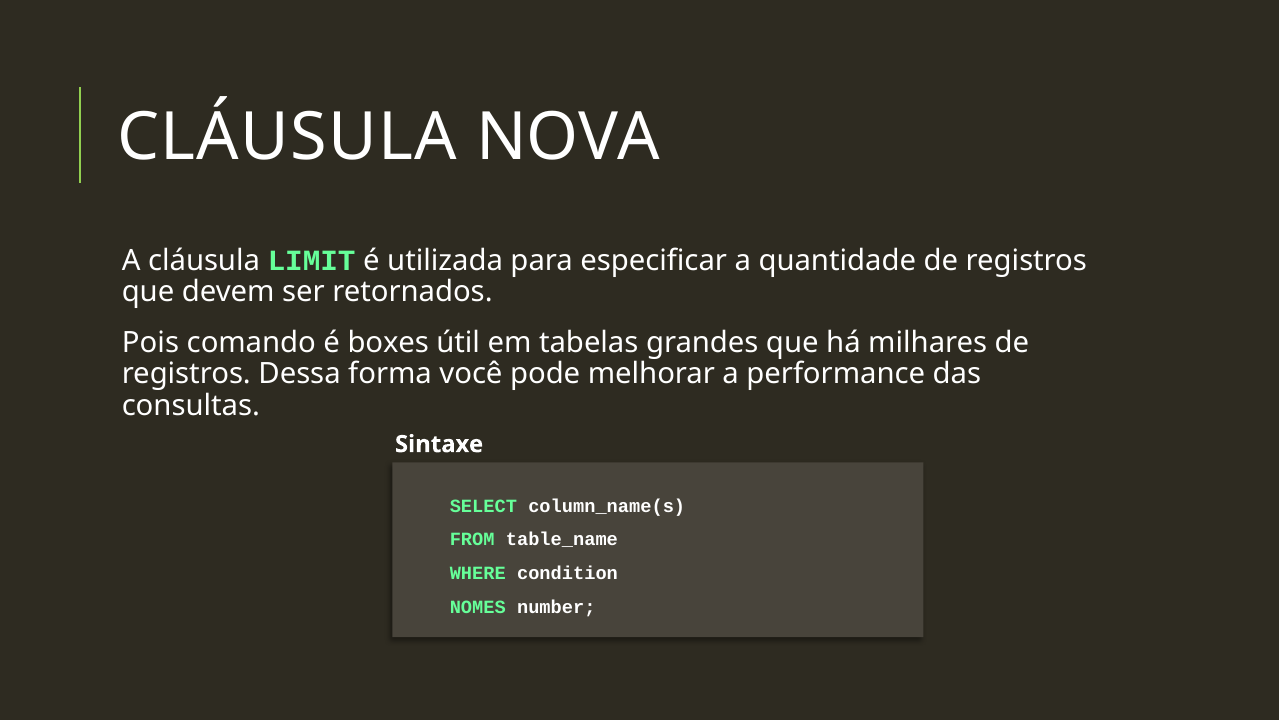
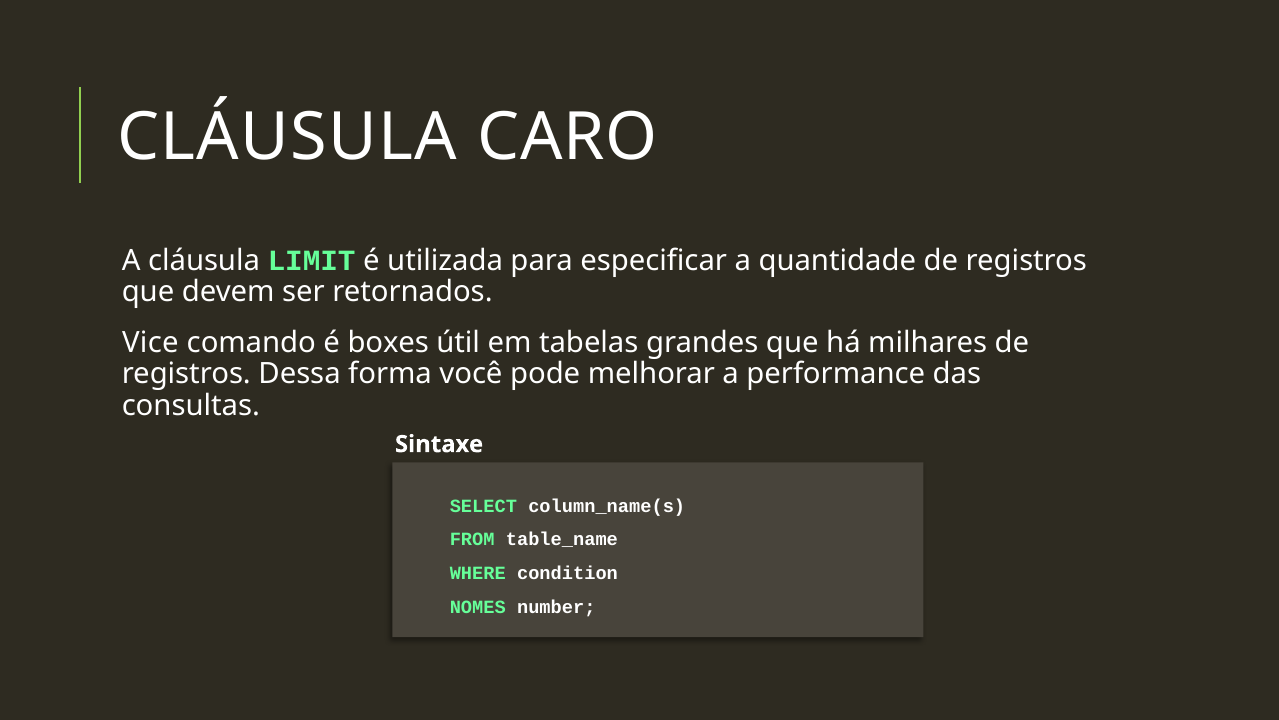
NOVA: NOVA -> CARO
Pois: Pois -> Vice
